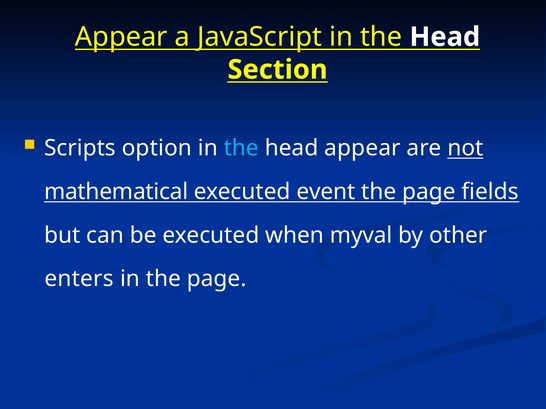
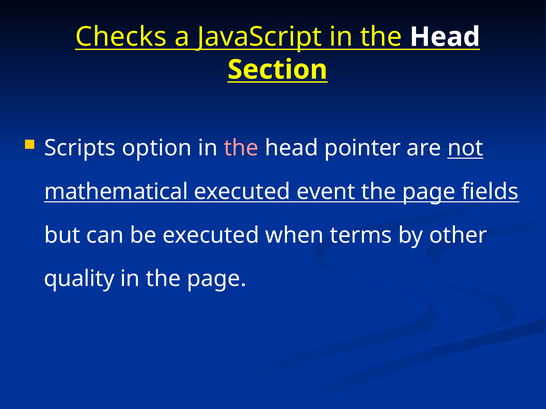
Appear at (121, 37): Appear -> Checks
the at (241, 148) colour: light blue -> pink
head appear: appear -> pointer
myval: myval -> terms
enters: enters -> quality
